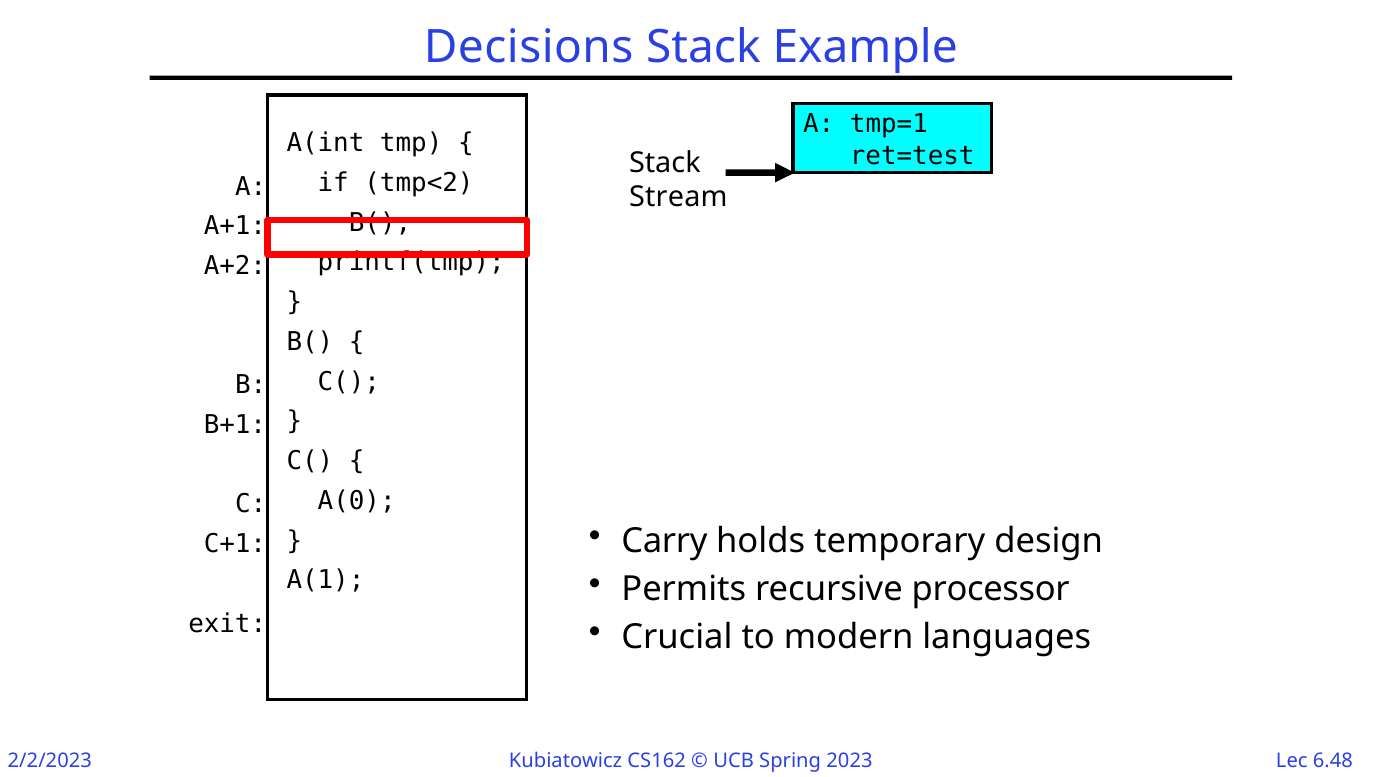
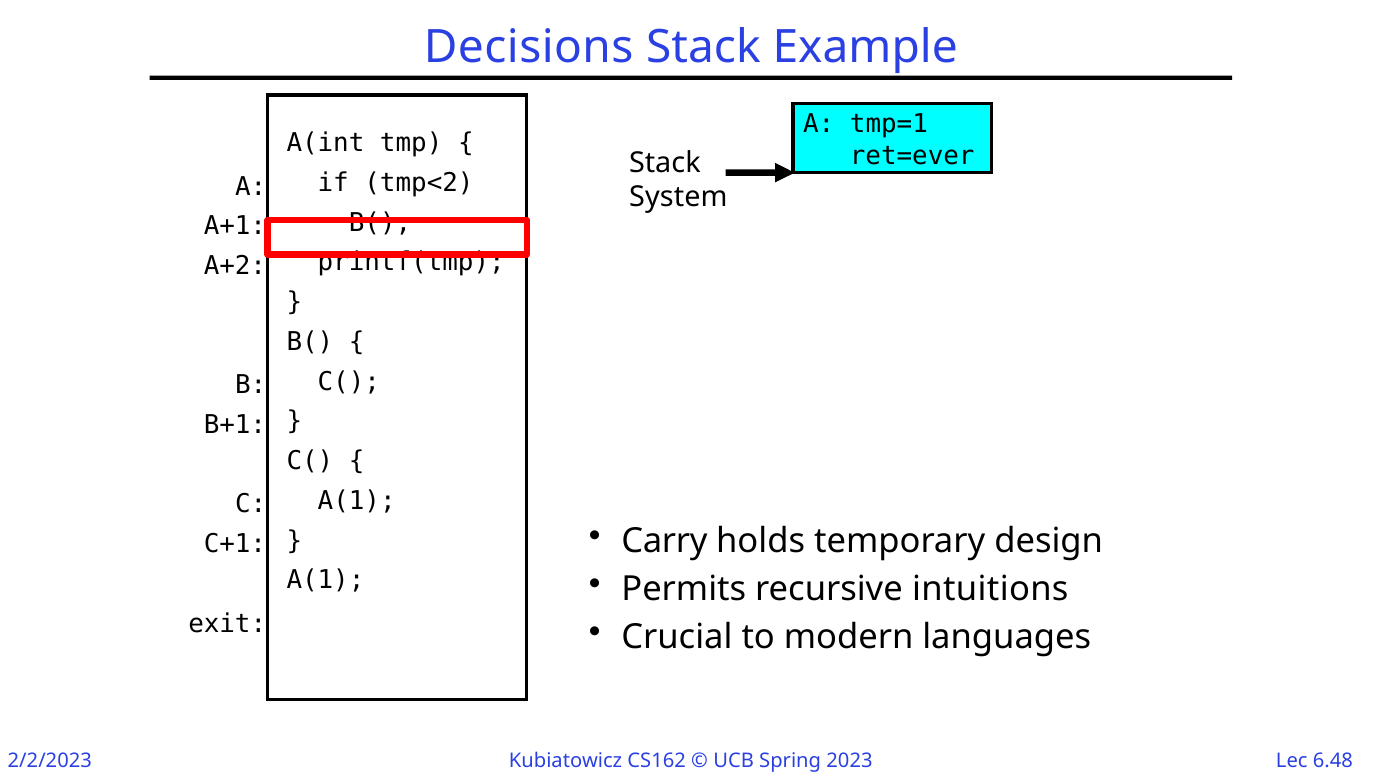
ret=test: ret=test -> ret=ever
Stream: Stream -> System
A(0 at (357, 501): A(0 -> A(1
processor: processor -> intuitions
